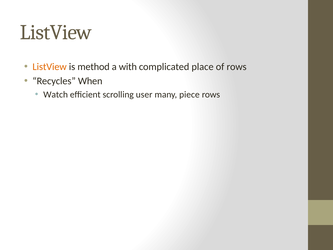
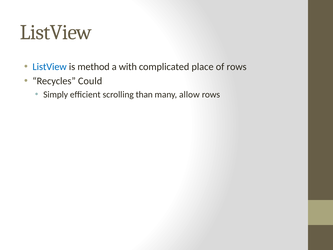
ListView at (50, 67) colour: orange -> blue
When: When -> Could
Watch: Watch -> Simply
user: user -> than
piece: piece -> allow
